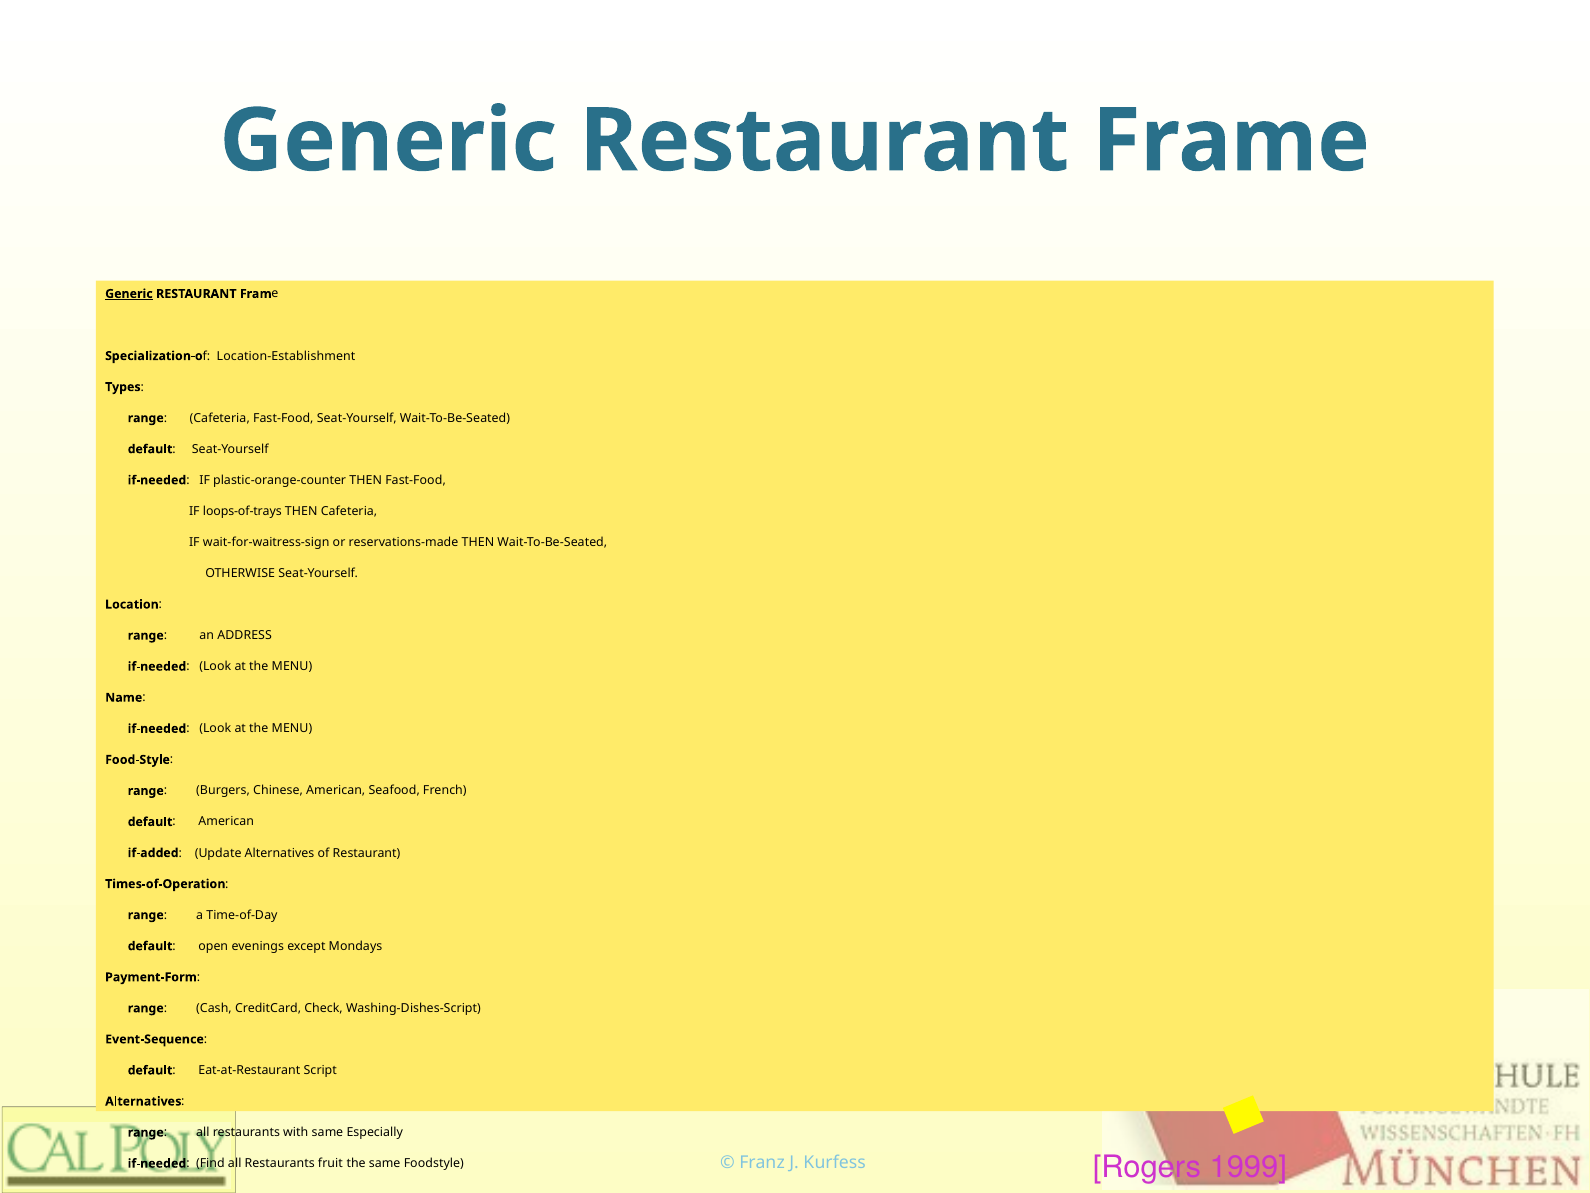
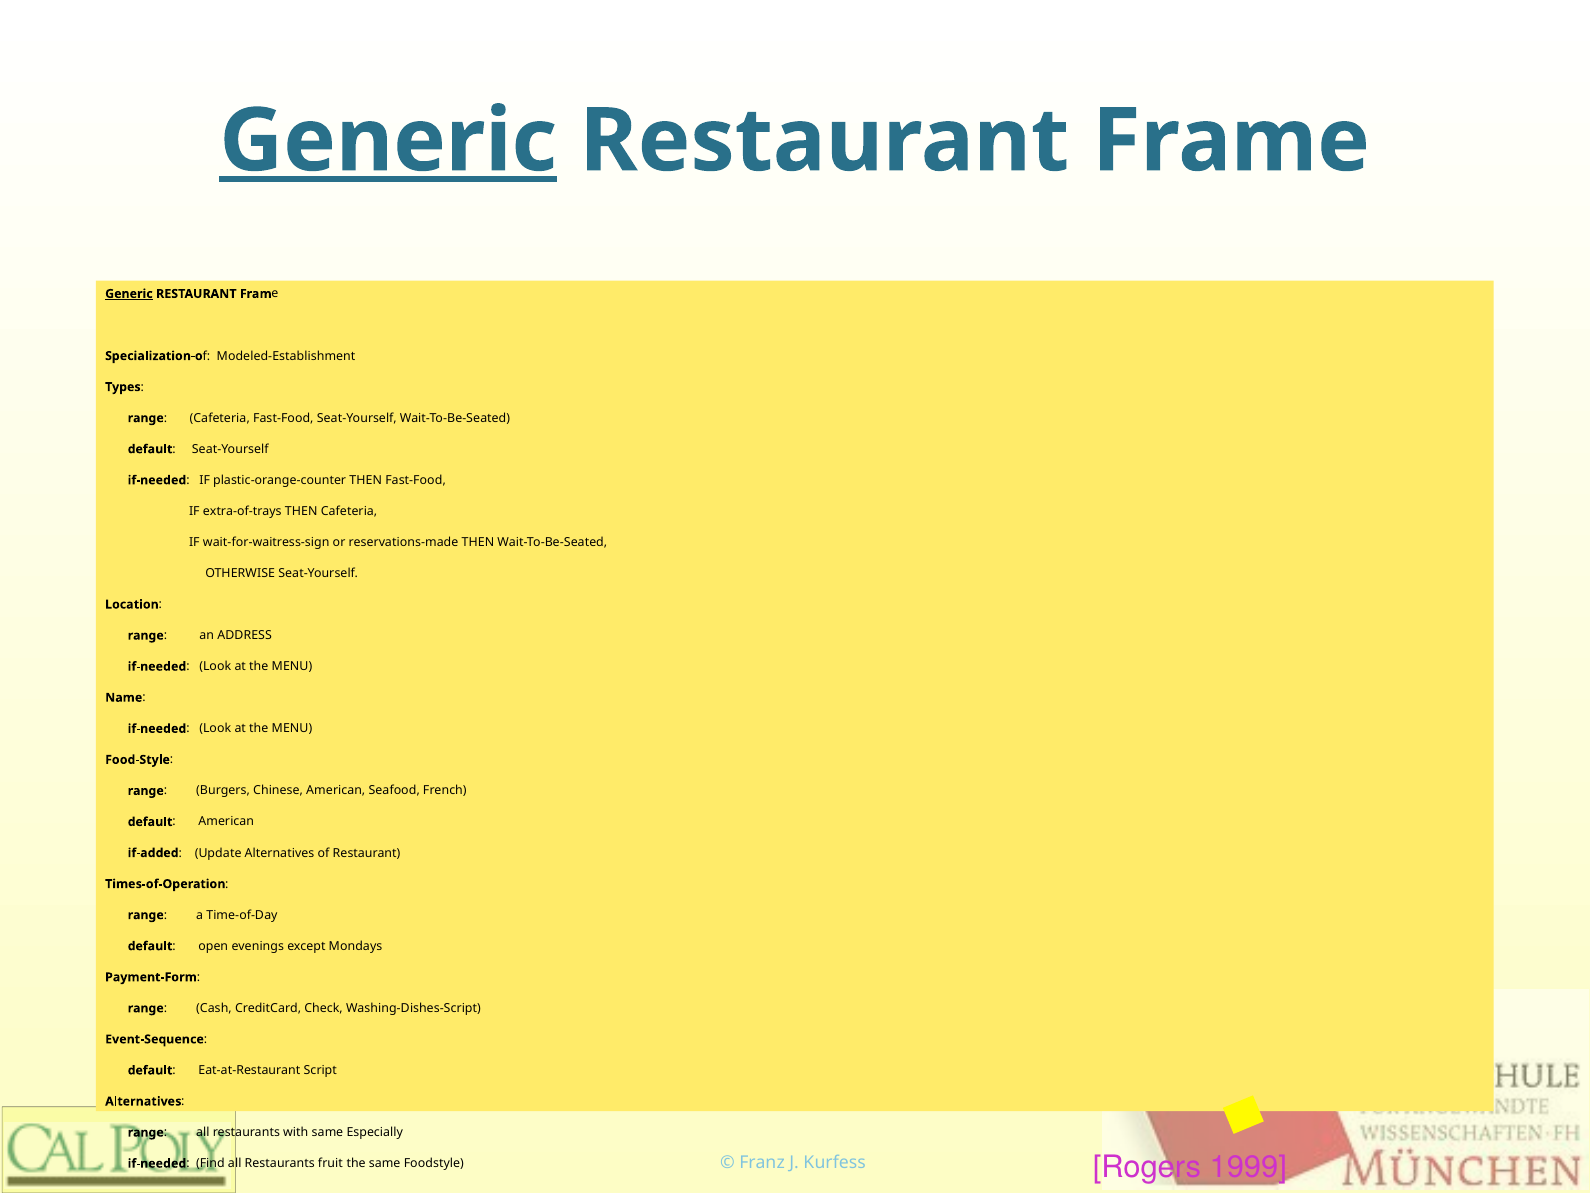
Generic at (388, 141) underline: none -> present
Location-Establishment: Location-Establishment -> Modeled-Establishment
loops-of-trays: loops-of-trays -> extra-of-trays
